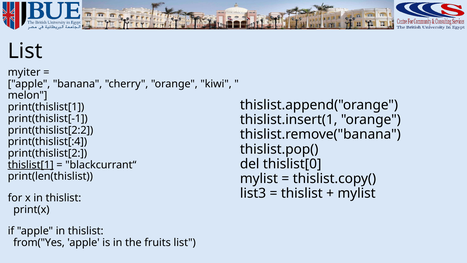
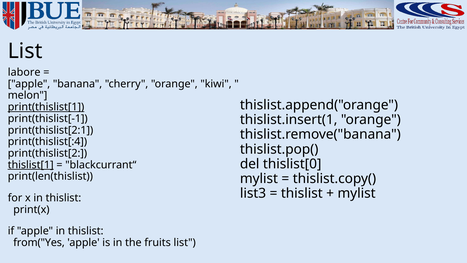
myiter: myiter -> labore
print(thislist[1 underline: none -> present
print(thislist[2:2: print(thislist[2:2 -> print(thislist[2:1
